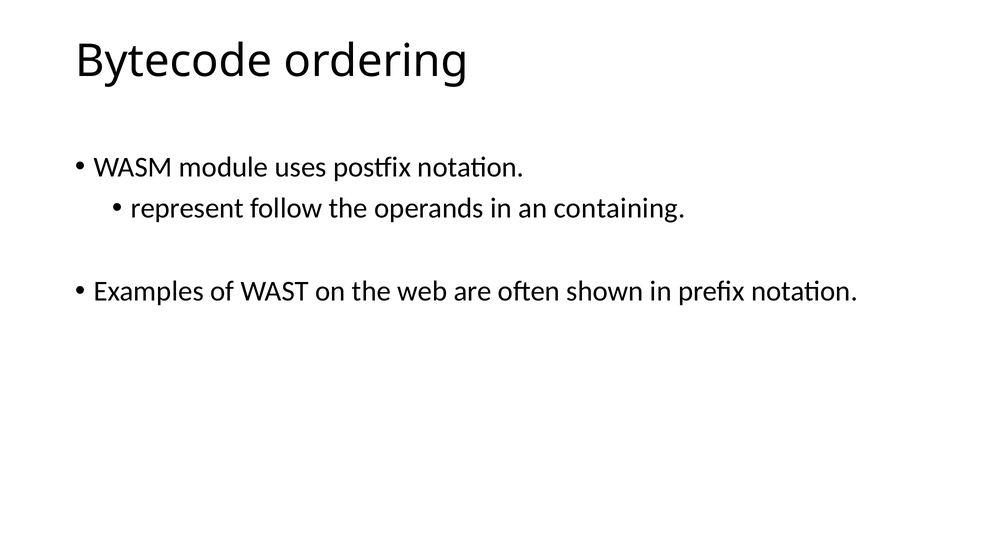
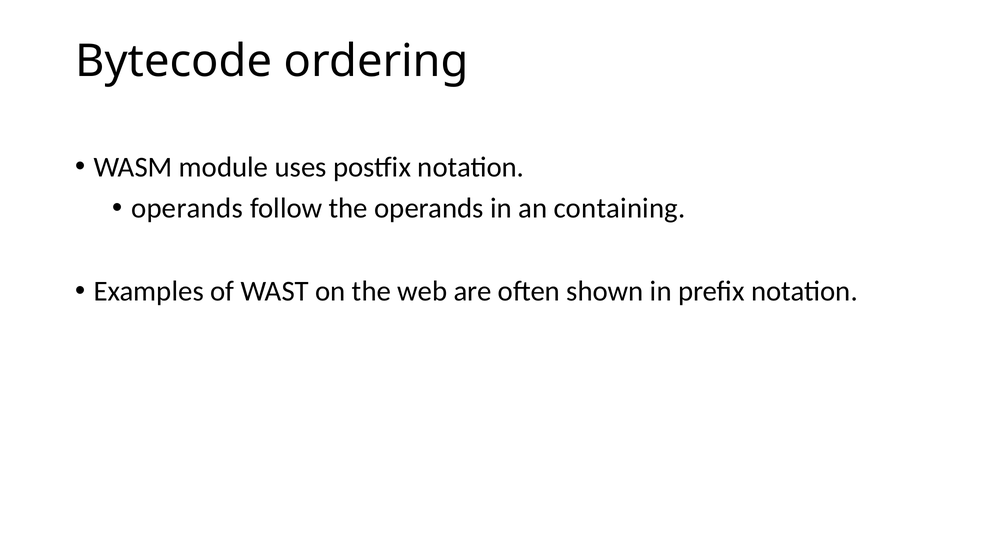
represent at (187, 208): represent -> operands
